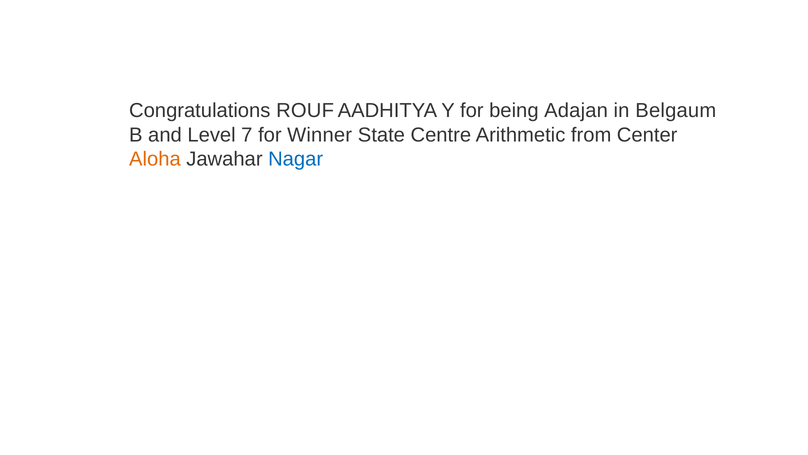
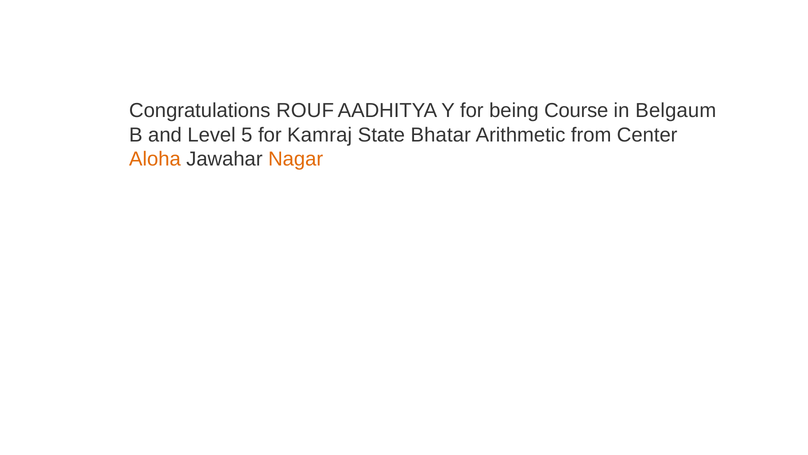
Adajan: Adajan -> Course
7: 7 -> 5
Winner: Winner -> Kamraj
Centre: Centre -> Bhatar
Nagar colour: blue -> orange
